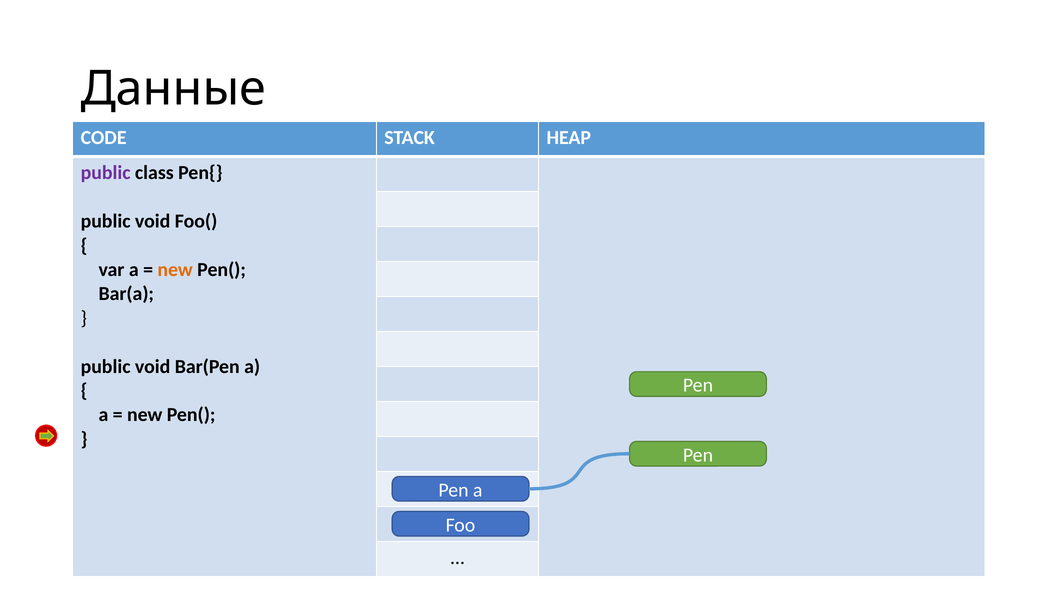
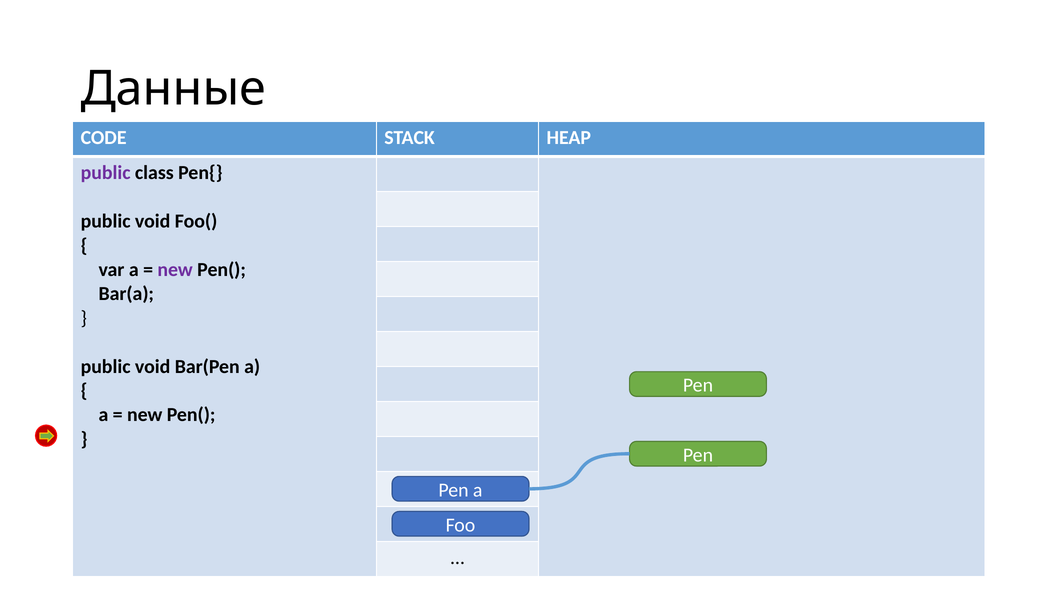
new at (175, 270) colour: orange -> purple
